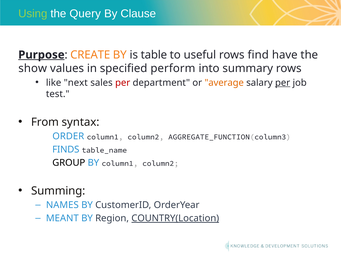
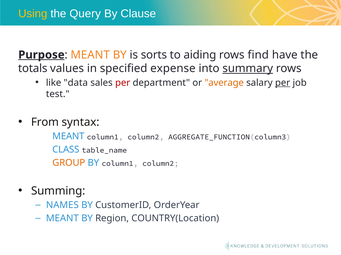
Using colour: light green -> yellow
CREATE at (90, 55): CREATE -> MEANT
table: table -> sorts
useful: useful -> aiding
show: show -> totals
perform: perform -> expense
summary underline: none -> present
next: next -> data
ORDER at (68, 137): ORDER -> MEANT
FINDS: FINDS -> CLASS
GROUP colour: black -> orange
COUNTRY(Location underline: present -> none
